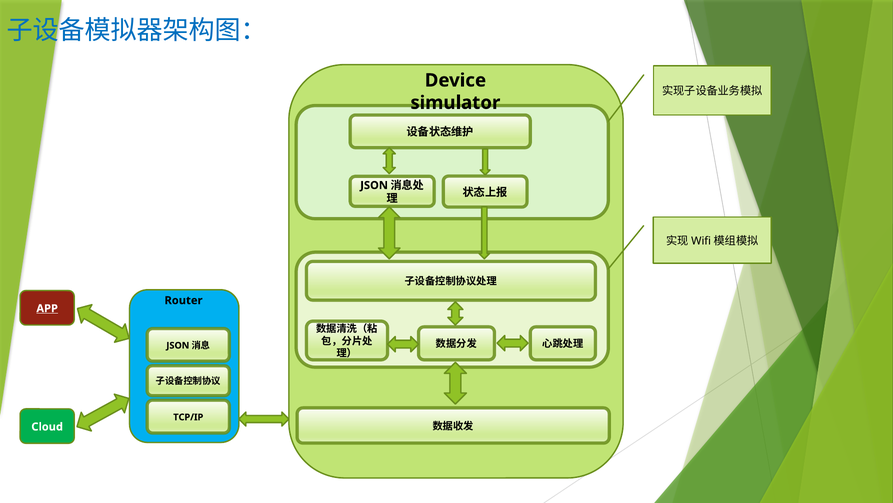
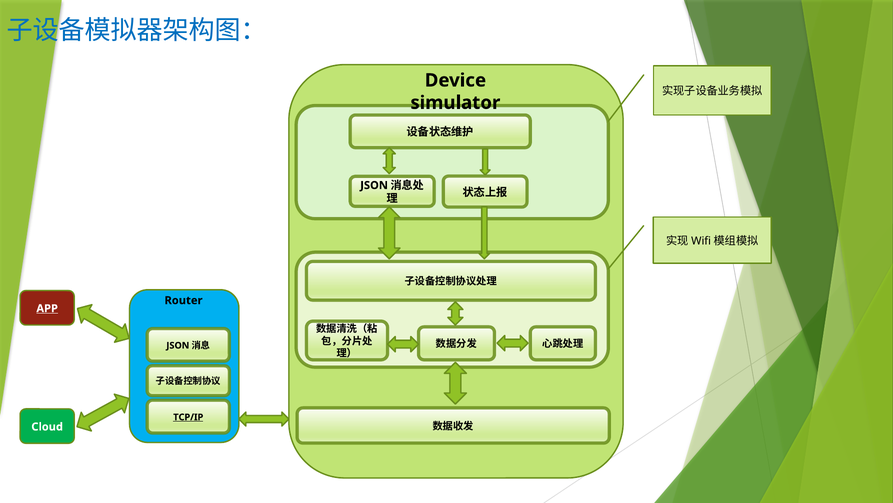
TCP/IP underline: none -> present
